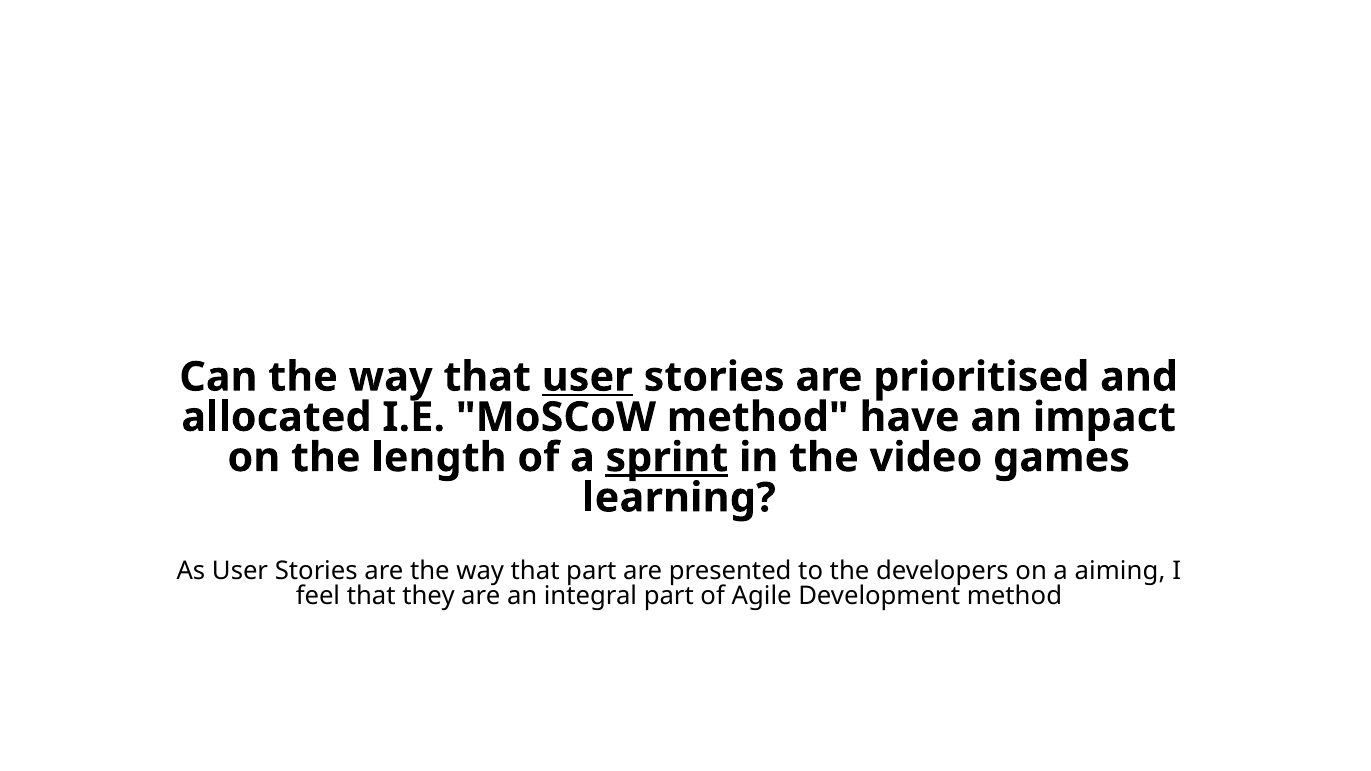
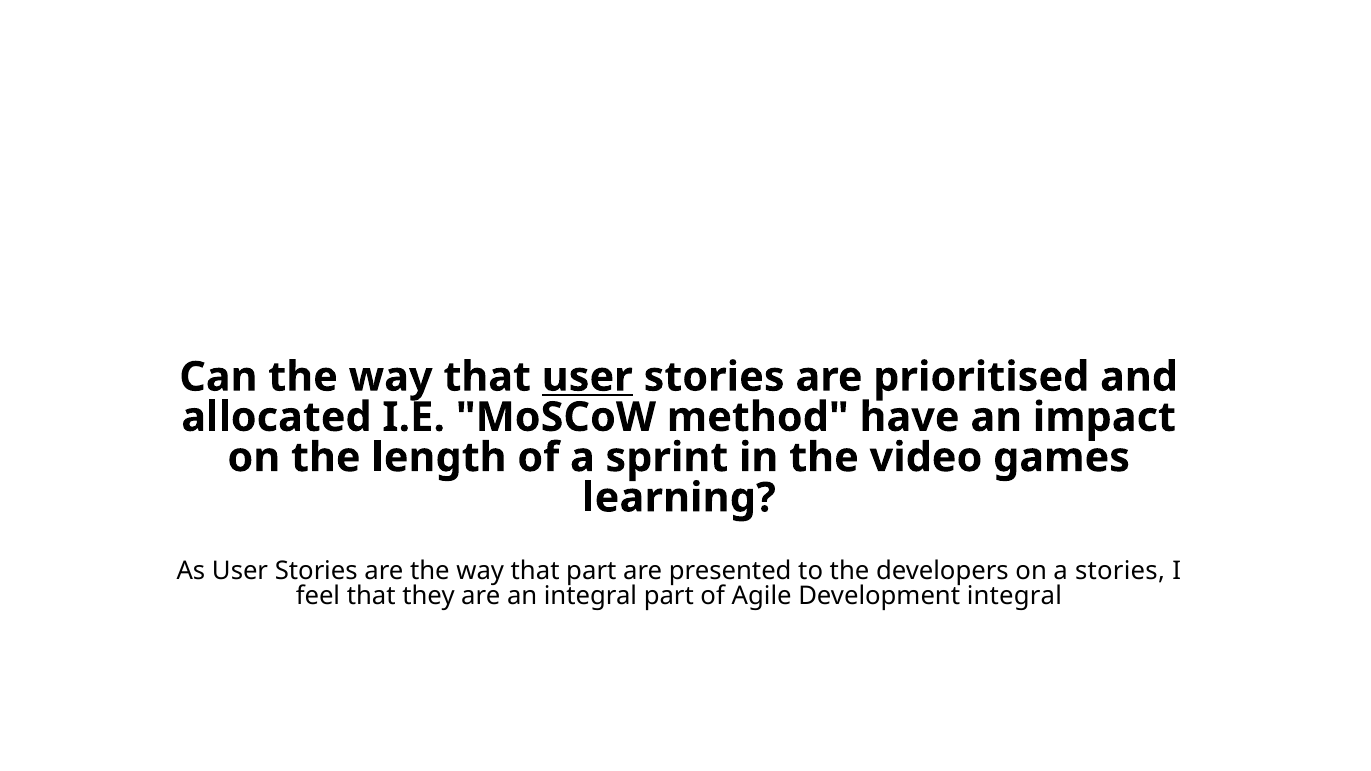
sprint underline: present -> none
a aiming: aiming -> stories
Development method: method -> integral
